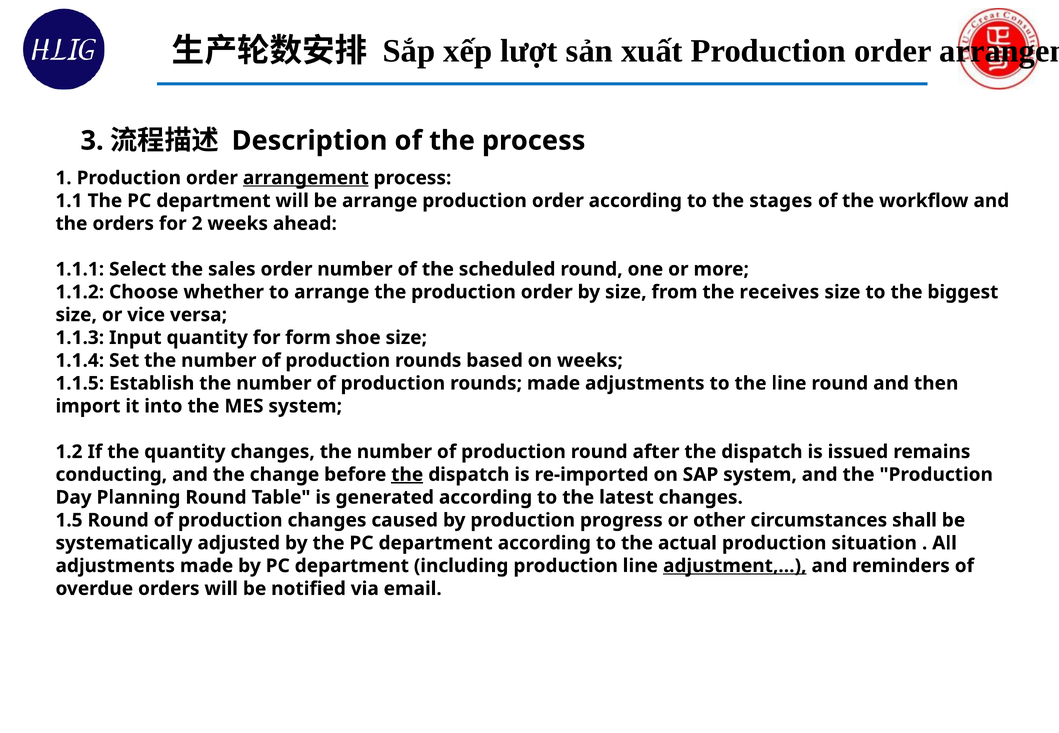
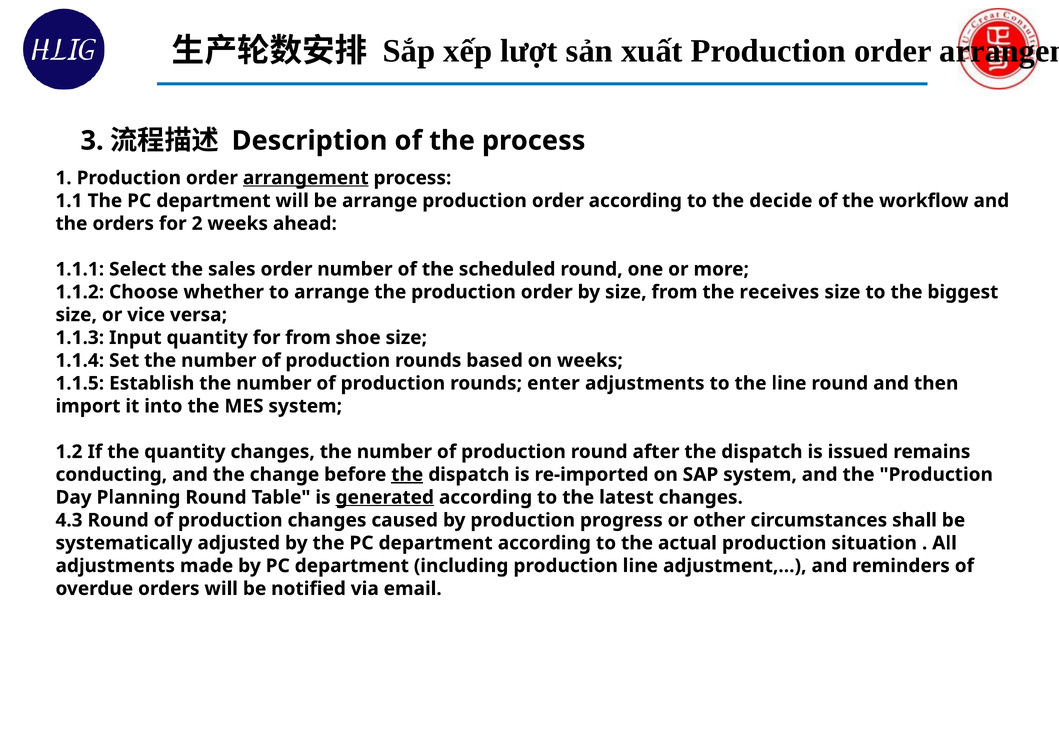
stages: stages -> decide
for form: form -> from
rounds made: made -> enter
generated underline: none -> present
1.5: 1.5 -> 4.3
adjustment,… underline: present -> none
